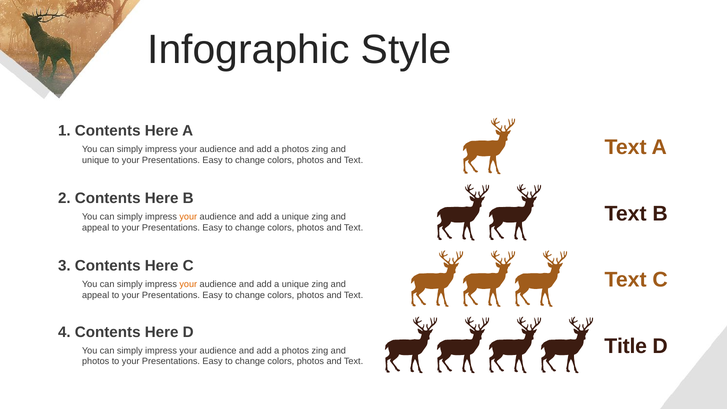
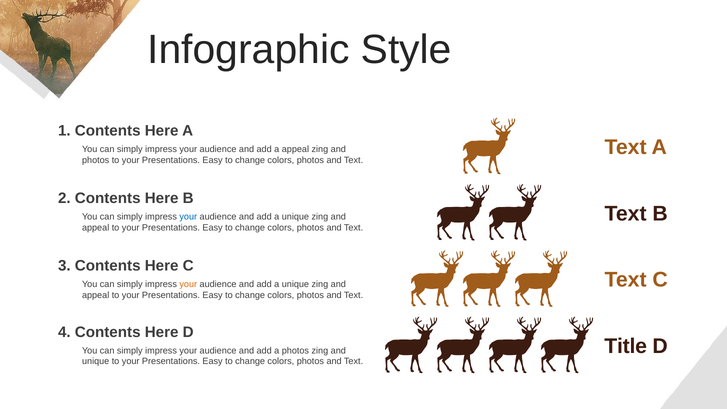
photos at (295, 149): photos -> appeal
unique at (96, 160): unique -> photos
your at (188, 217) colour: orange -> blue
photos at (96, 361): photos -> unique
